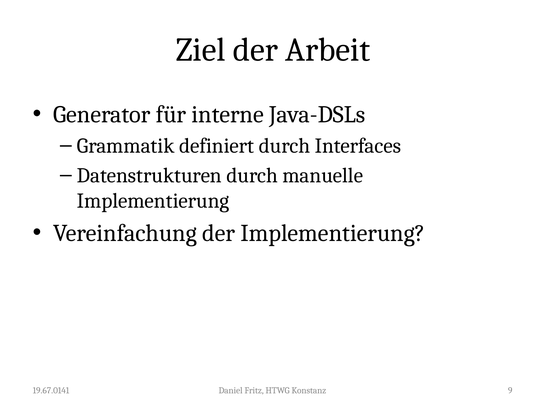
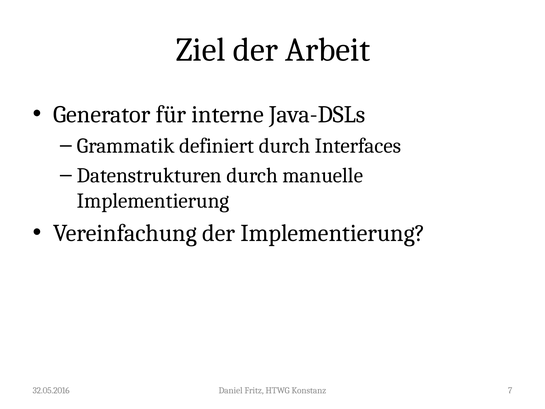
19.67.0141: 19.67.0141 -> 32.05.2016
9: 9 -> 7
